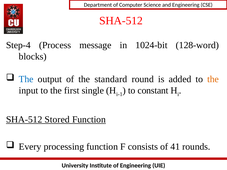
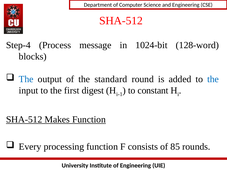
the at (213, 79) colour: orange -> blue
single: single -> digest
Stored: Stored -> Makes
41: 41 -> 85
